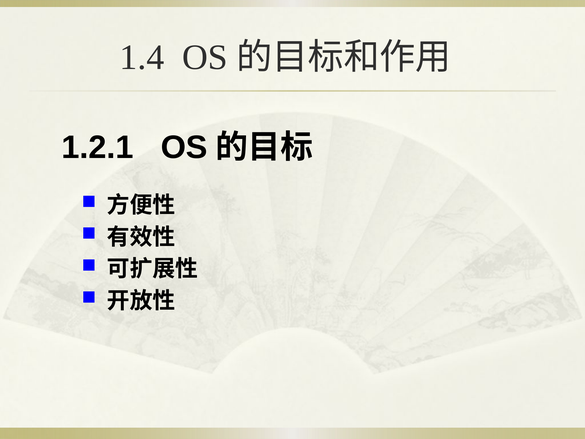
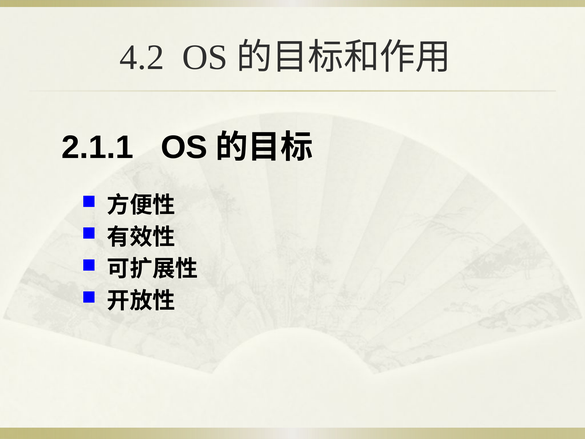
1.4: 1.4 -> 4.2
1.2.1: 1.2.1 -> 2.1.1
